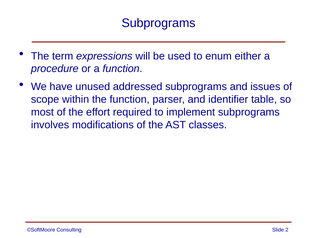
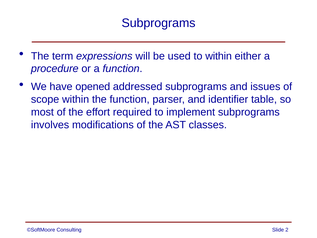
to enum: enum -> within
unused: unused -> opened
